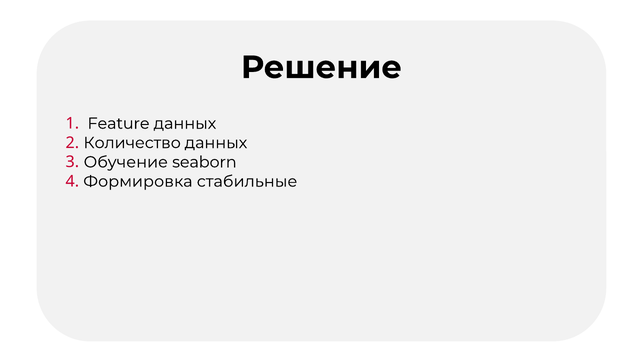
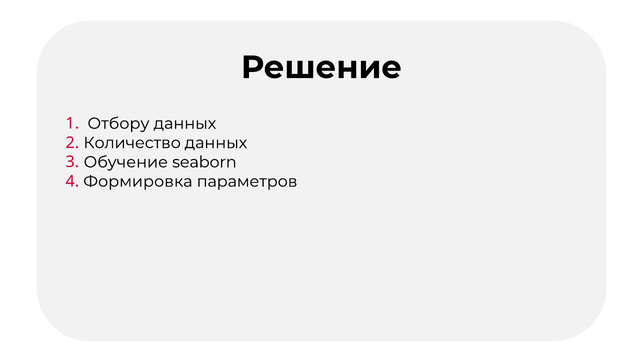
Feature: Feature -> Отбору
стабильные: стабильные -> параметров
